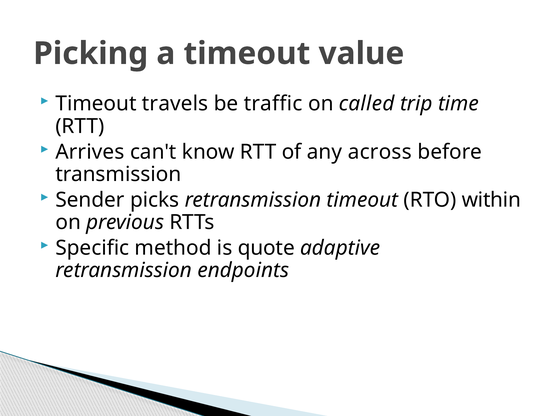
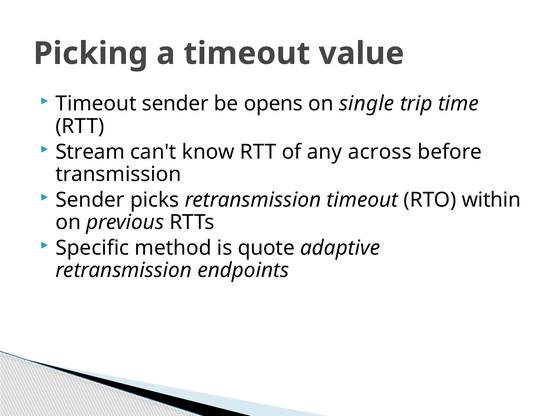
Timeout travels: travels -> sender
traffic: traffic -> opens
called: called -> single
Arrives: Arrives -> Stream
